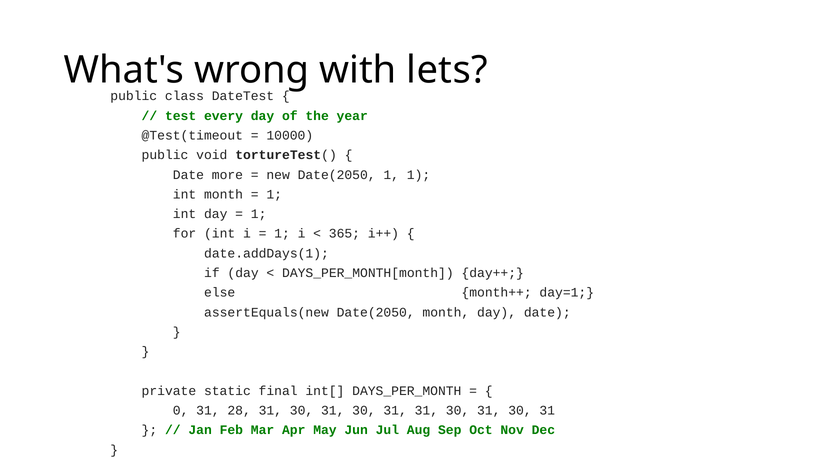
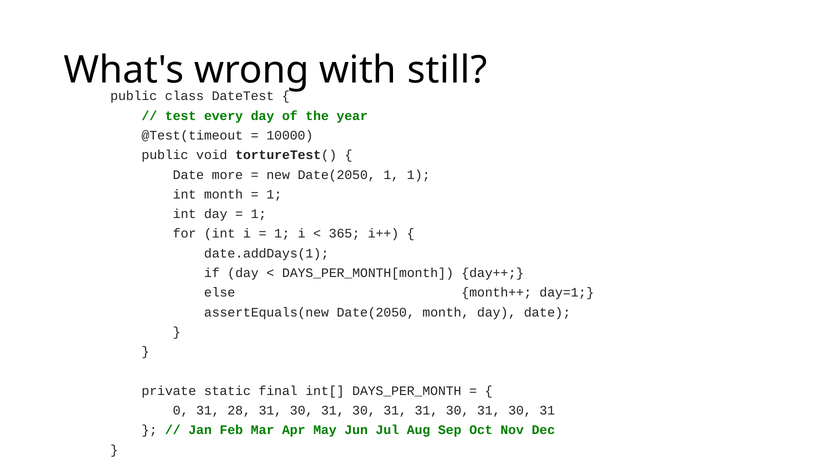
lets: lets -> still
